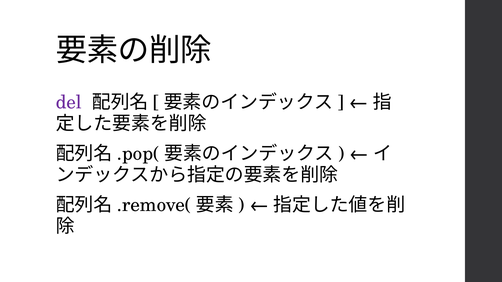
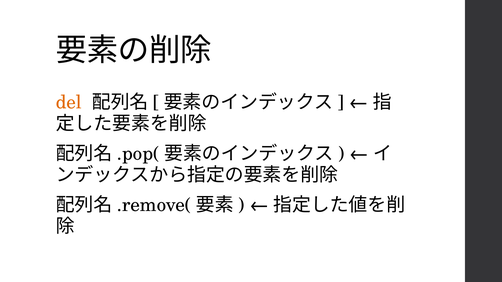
del colour: purple -> orange
